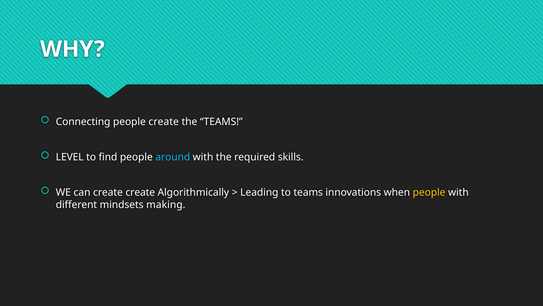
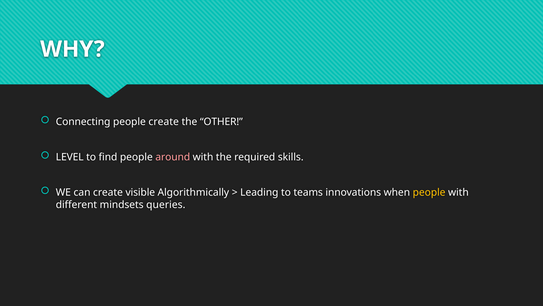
the TEAMS: TEAMS -> OTHER
around colour: light blue -> pink
create create: create -> visible
making: making -> queries
